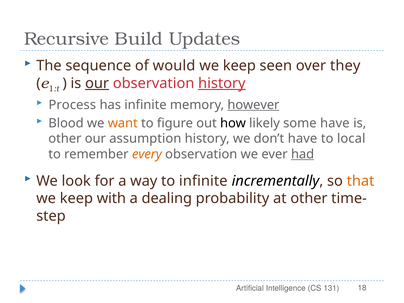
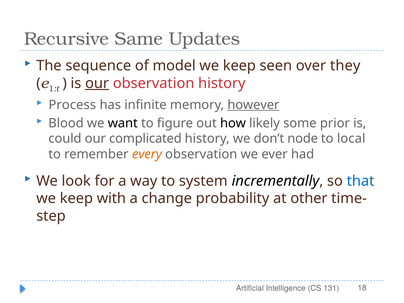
Build: Build -> Same
would: would -> model
history at (222, 83) underline: present -> none
want colour: orange -> black
some have: have -> prior
other at (65, 139): other -> could
assumption: assumption -> complicated
don’t have: have -> node
had underline: present -> none
to infinite: infinite -> system
that colour: orange -> blue
dealing: dealing -> change
